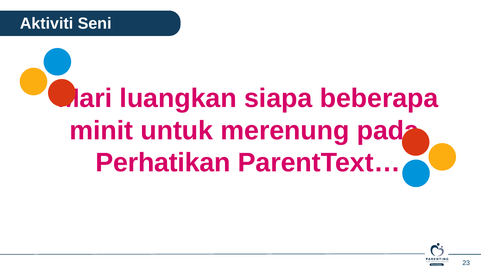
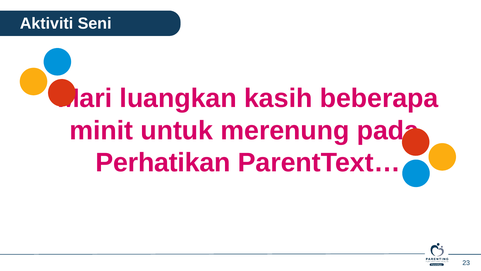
siapa: siapa -> kasih
